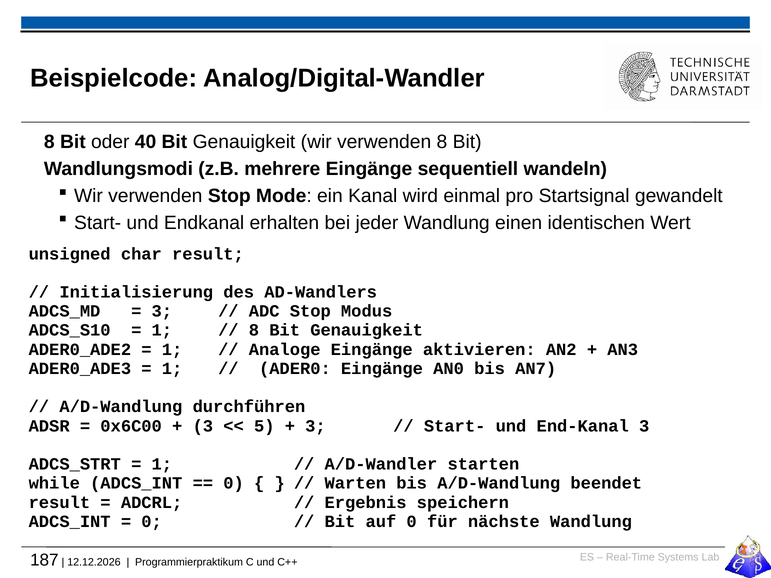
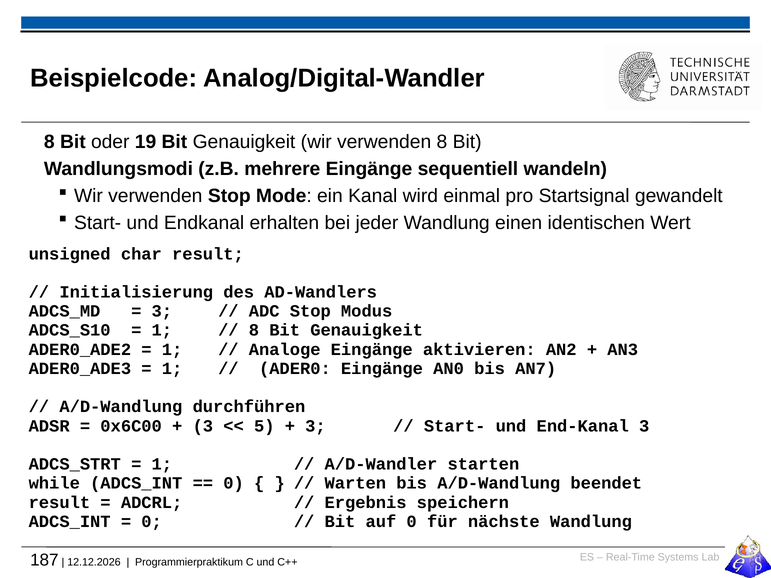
40: 40 -> 19
